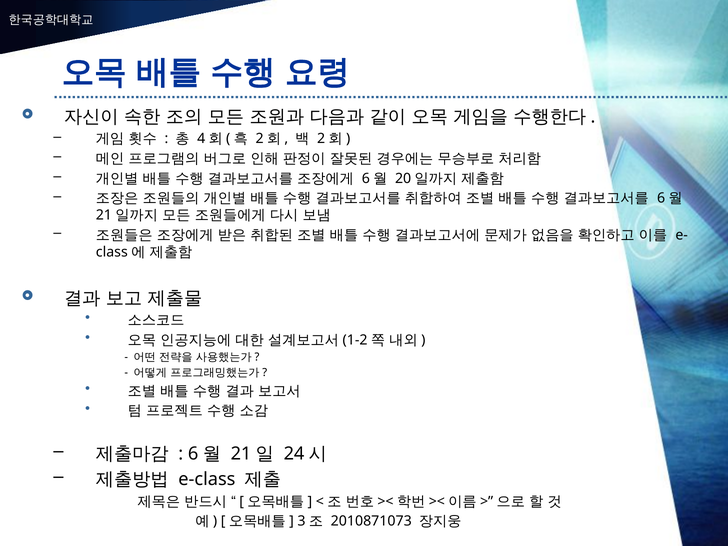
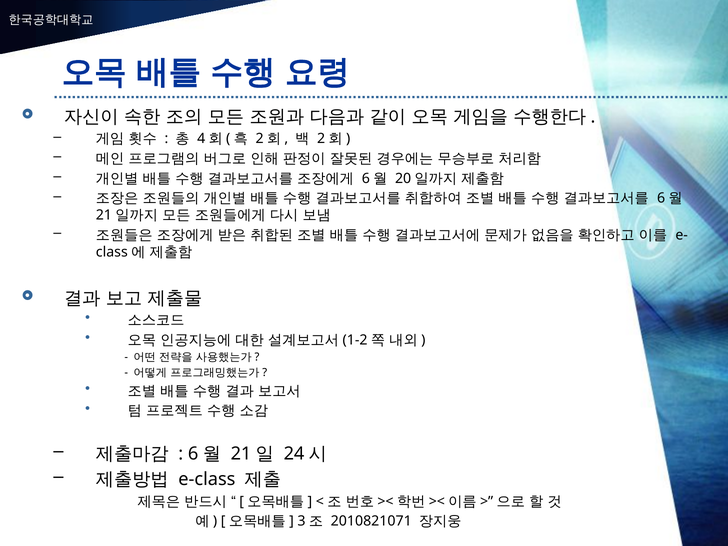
2010871073: 2010871073 -> 2010821071
